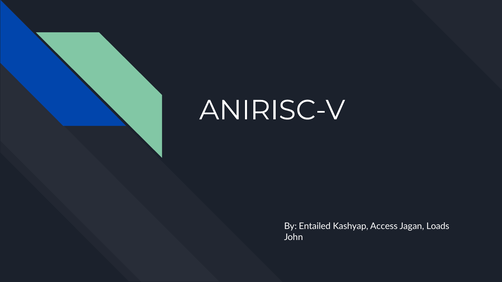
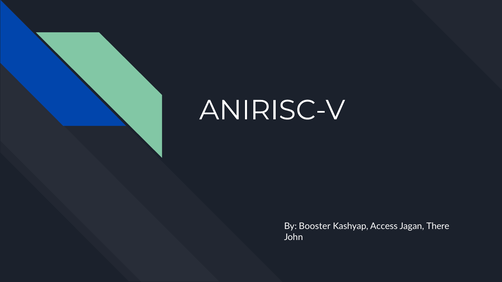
Entailed: Entailed -> Booster
Loads: Loads -> There
